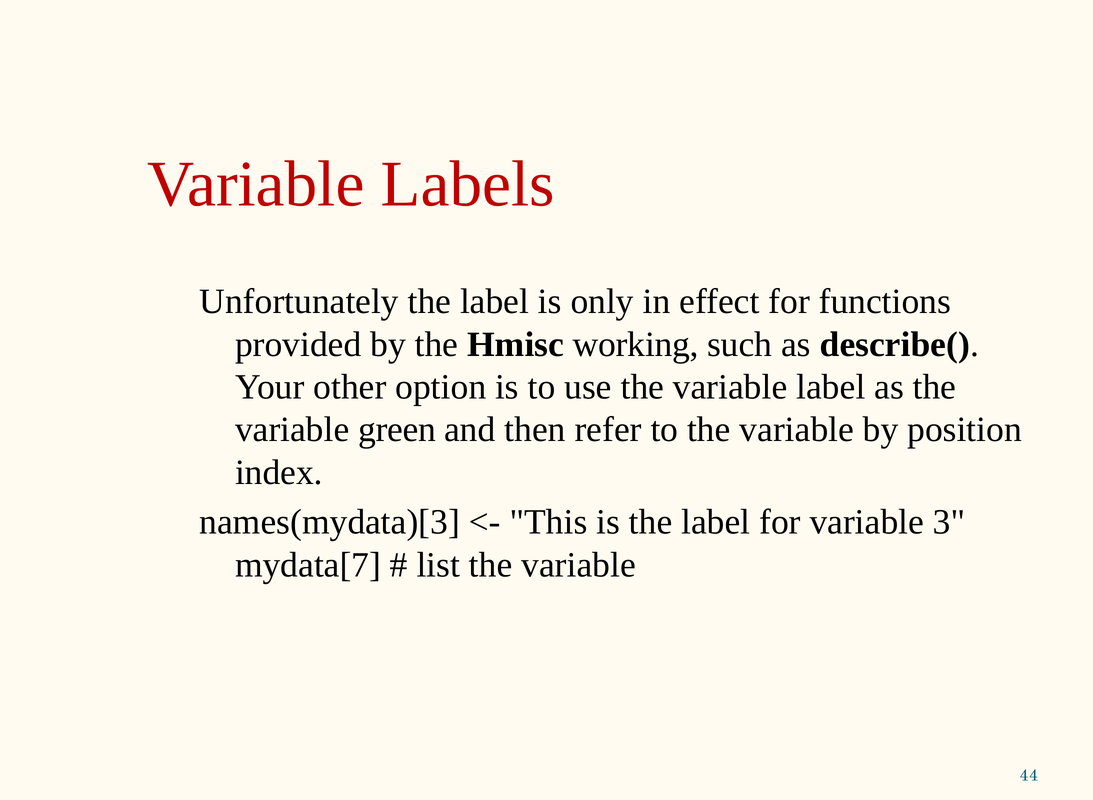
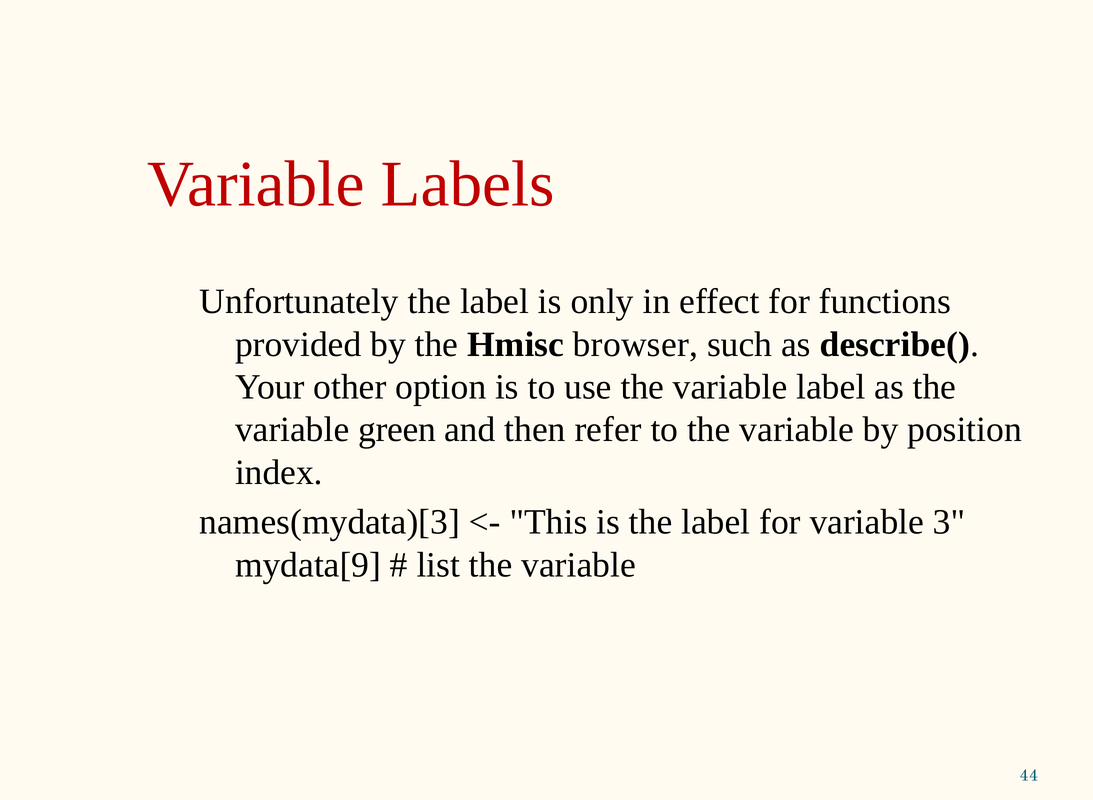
working: working -> browser
mydata[7: mydata[7 -> mydata[9
